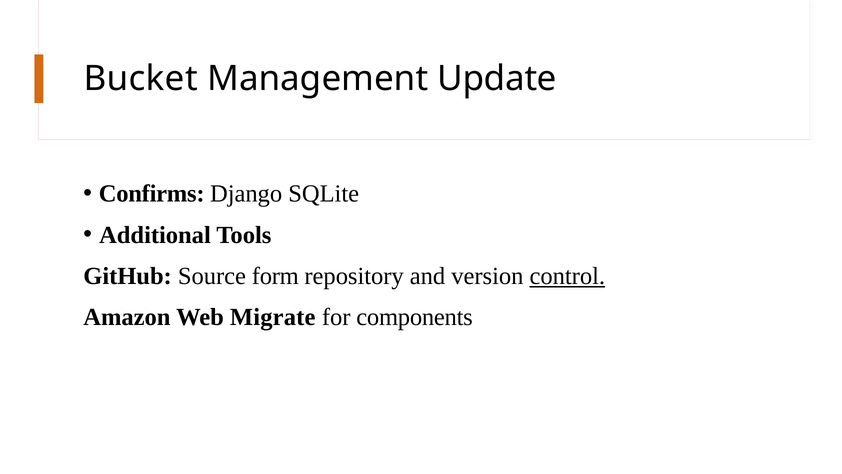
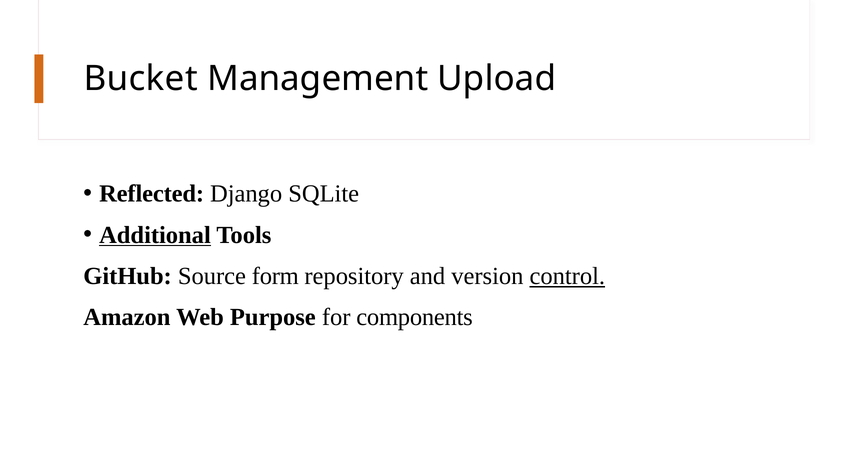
Update: Update -> Upload
Confirms: Confirms -> Reflected
Additional underline: none -> present
Migrate: Migrate -> Purpose
